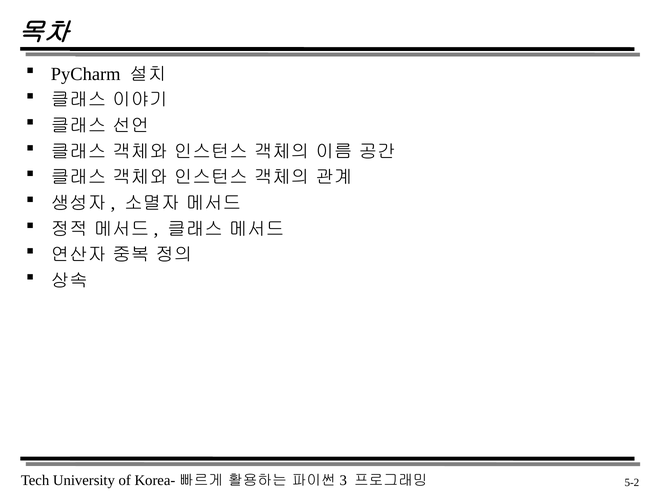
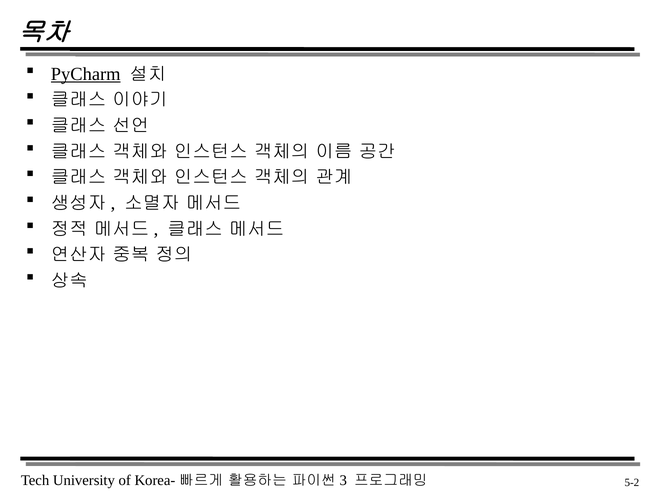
PyCharm underline: none -> present
